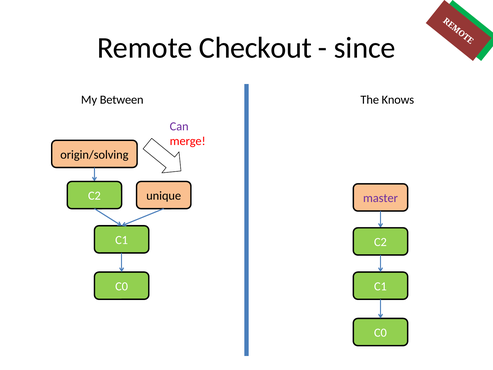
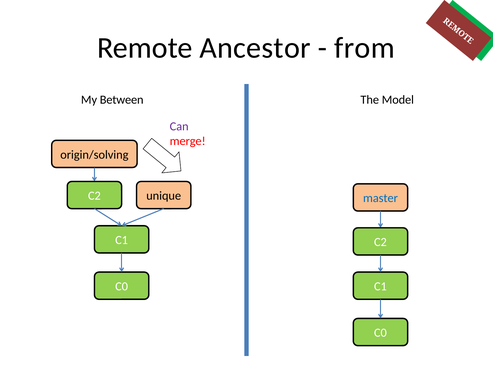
Checkout: Checkout -> Ancestor
since: since -> from
Knows: Knows -> Model
master colour: purple -> blue
